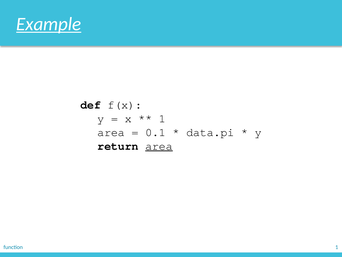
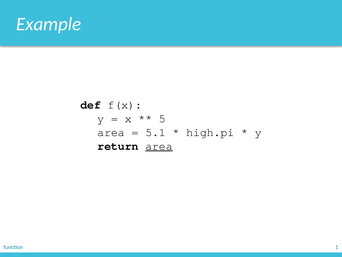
Example underline: present -> none
1 at (162, 118): 1 -> 5
0.1: 0.1 -> 5.1
data.pi: data.pi -> high.pi
